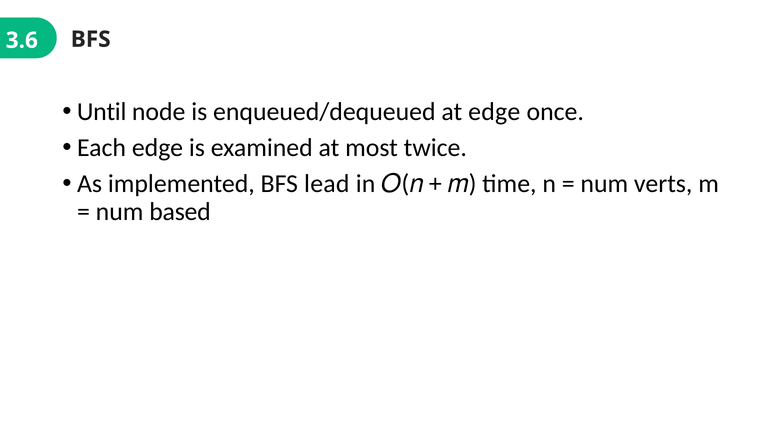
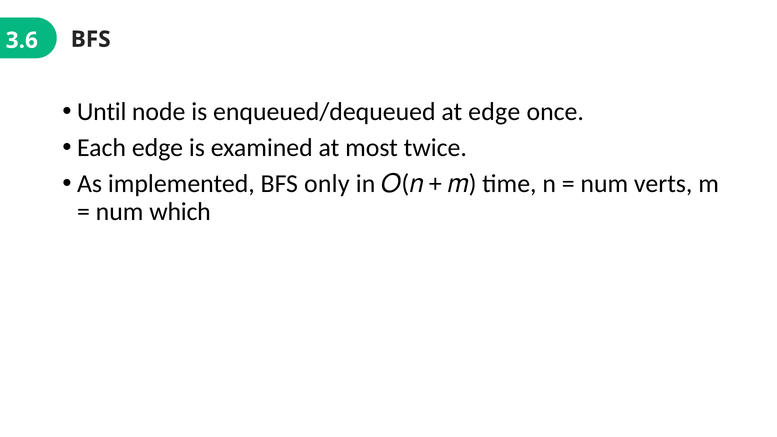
lead: lead -> only
based: based -> which
